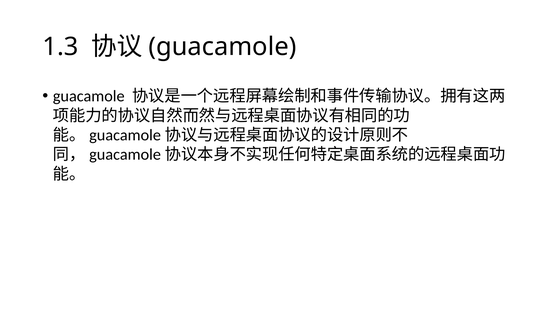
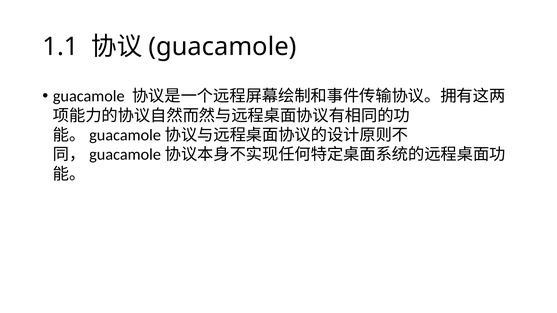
1.3: 1.3 -> 1.1
